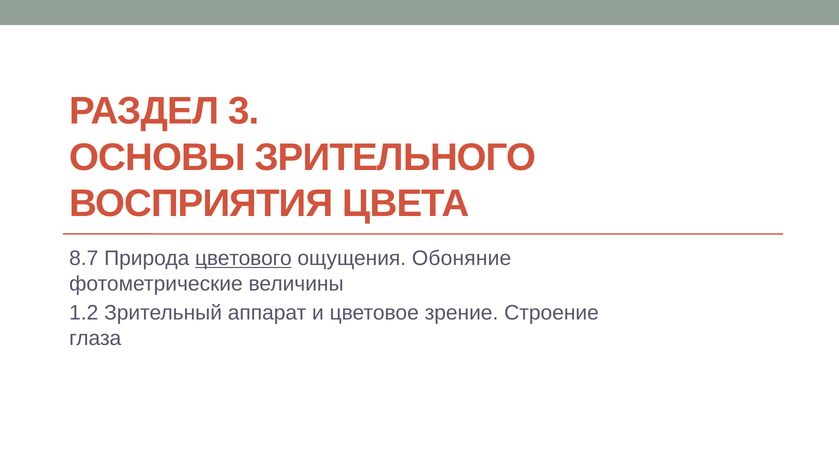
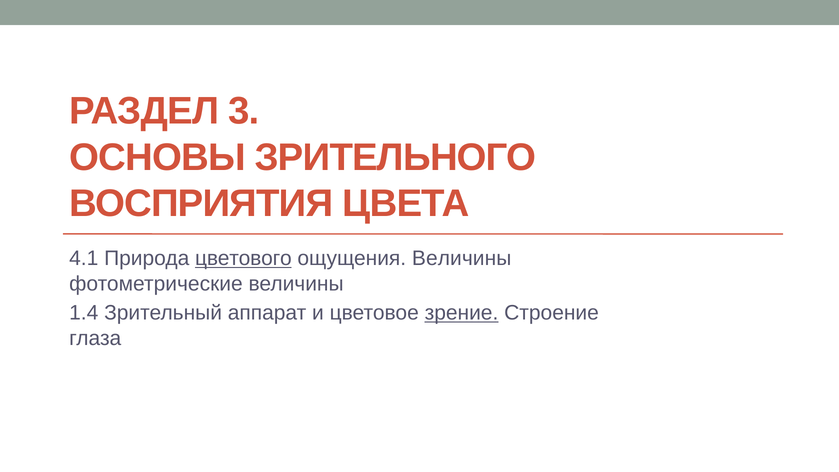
8.7: 8.7 -> 4.1
ощущения Обоняние: Обоняние -> Величины
1.2: 1.2 -> 1.4
зрение underline: none -> present
